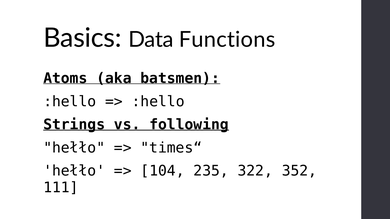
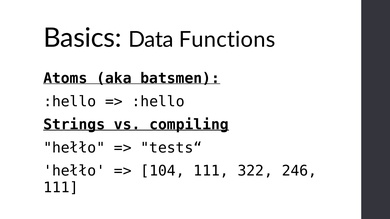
following: following -> compiling
times“: times“ -> tests“
104 235: 235 -> 111
352: 352 -> 246
